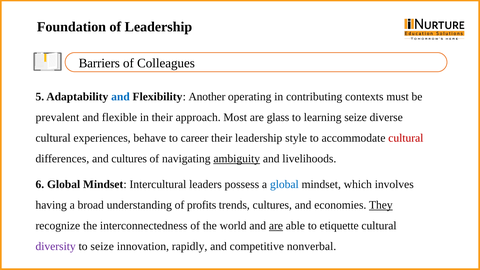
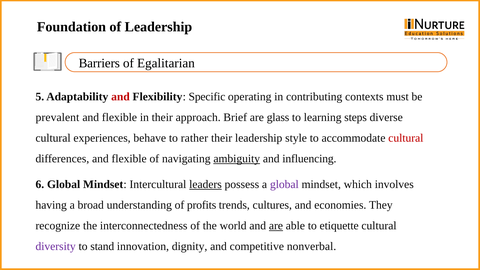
Colleagues: Colleagues -> Egalitarian
and at (120, 97) colour: blue -> red
Another: Another -> Specific
Most: Most -> Brief
learning seize: seize -> steps
career: career -> rather
differences and cultures: cultures -> flexible
livelihoods: livelihoods -> influencing
leaders underline: none -> present
global at (284, 184) colour: blue -> purple
They underline: present -> none
to seize: seize -> stand
rapidly: rapidly -> dignity
